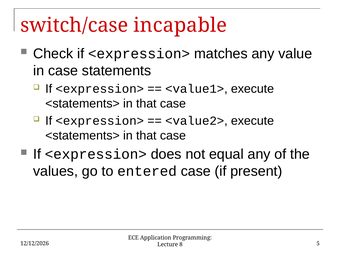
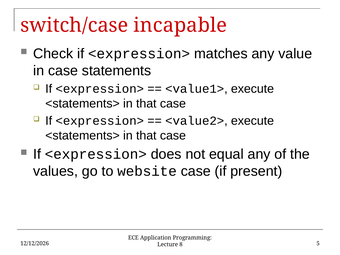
entered: entered -> website
